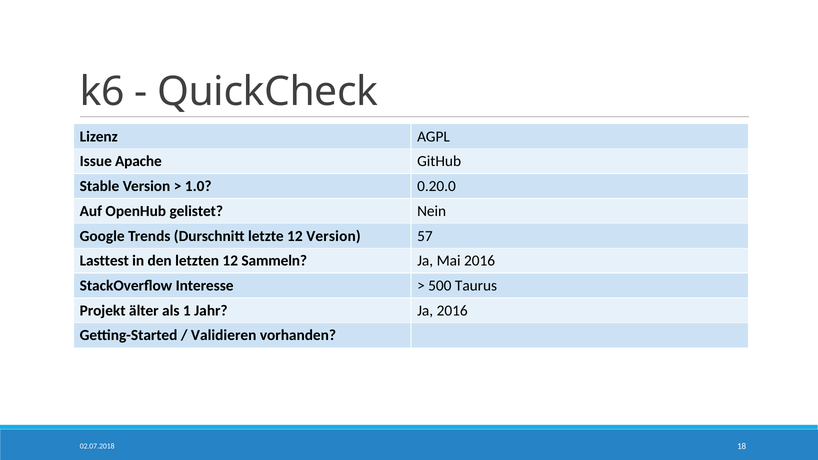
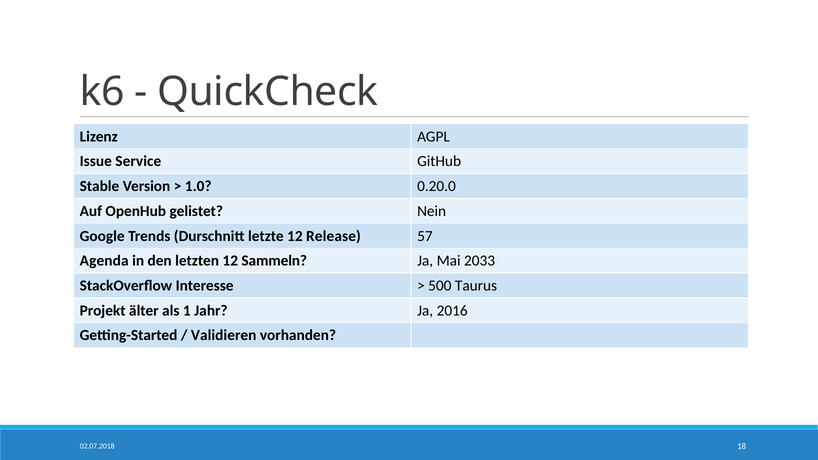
Apache: Apache -> Service
12 Version: Version -> Release
Lasttest: Lasttest -> Agenda
Mai 2016: 2016 -> 2033
